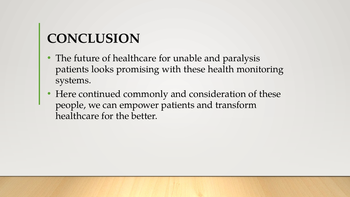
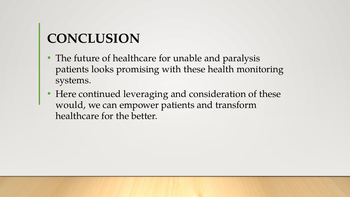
commonly: commonly -> leveraging
people: people -> would
